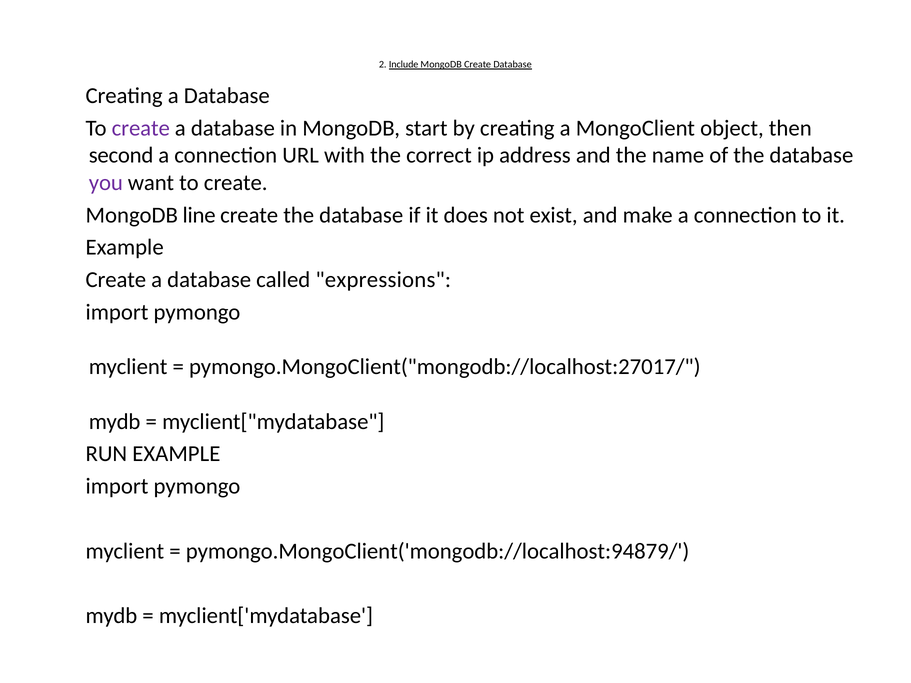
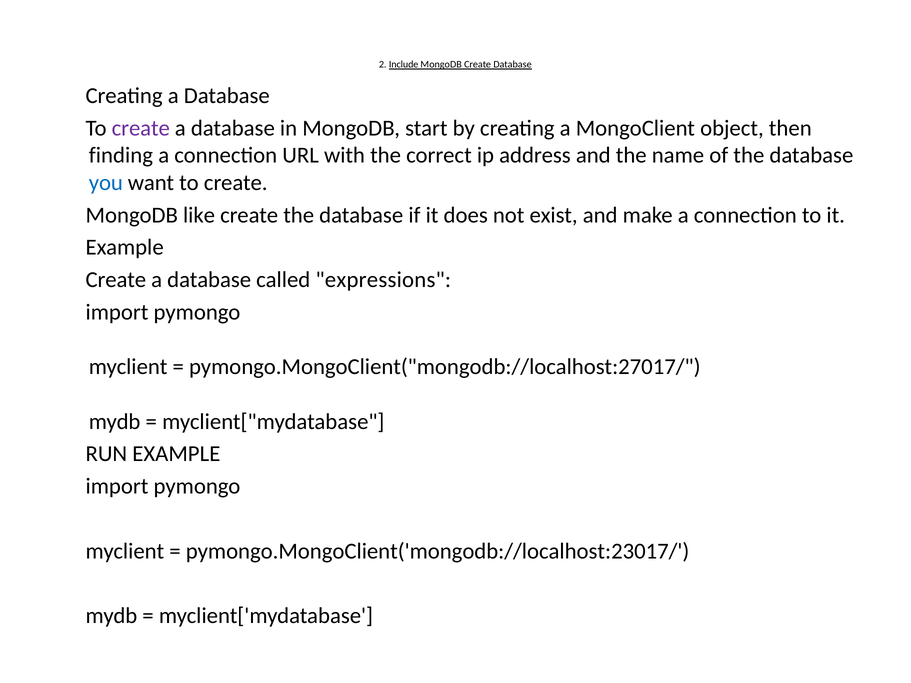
second: second -> finding
you colour: purple -> blue
line: line -> like
pymongo.MongoClient('mongodb://localhost:94879/: pymongo.MongoClient('mongodb://localhost:94879/ -> pymongo.MongoClient('mongodb://localhost:23017/
